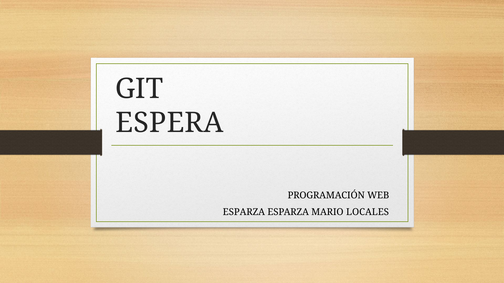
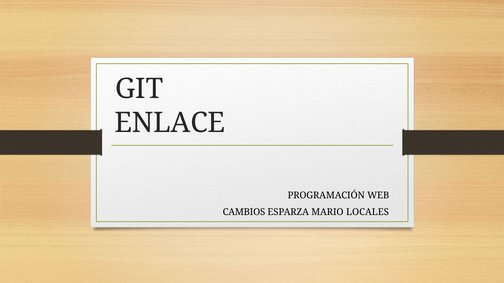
ESPERA: ESPERA -> ENLACE
ESPARZA at (244, 212): ESPARZA -> CAMBIOS
